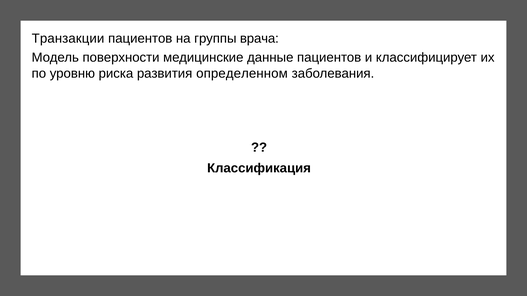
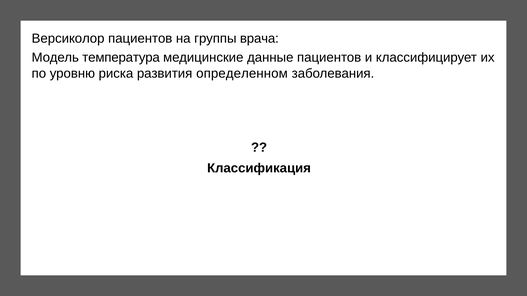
Транзакции: Транзакции -> Версиколор
поверхности: поверхности -> температура
